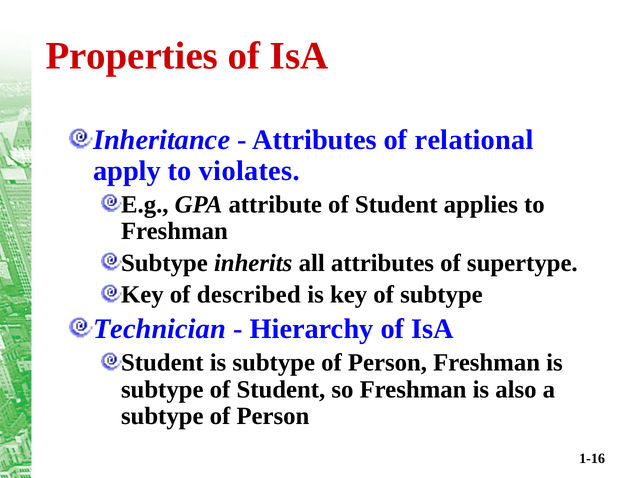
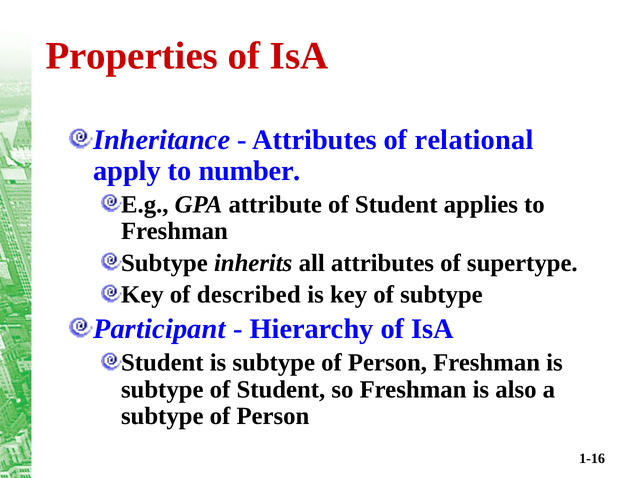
violates: violates -> number
Technician: Technician -> Participant
